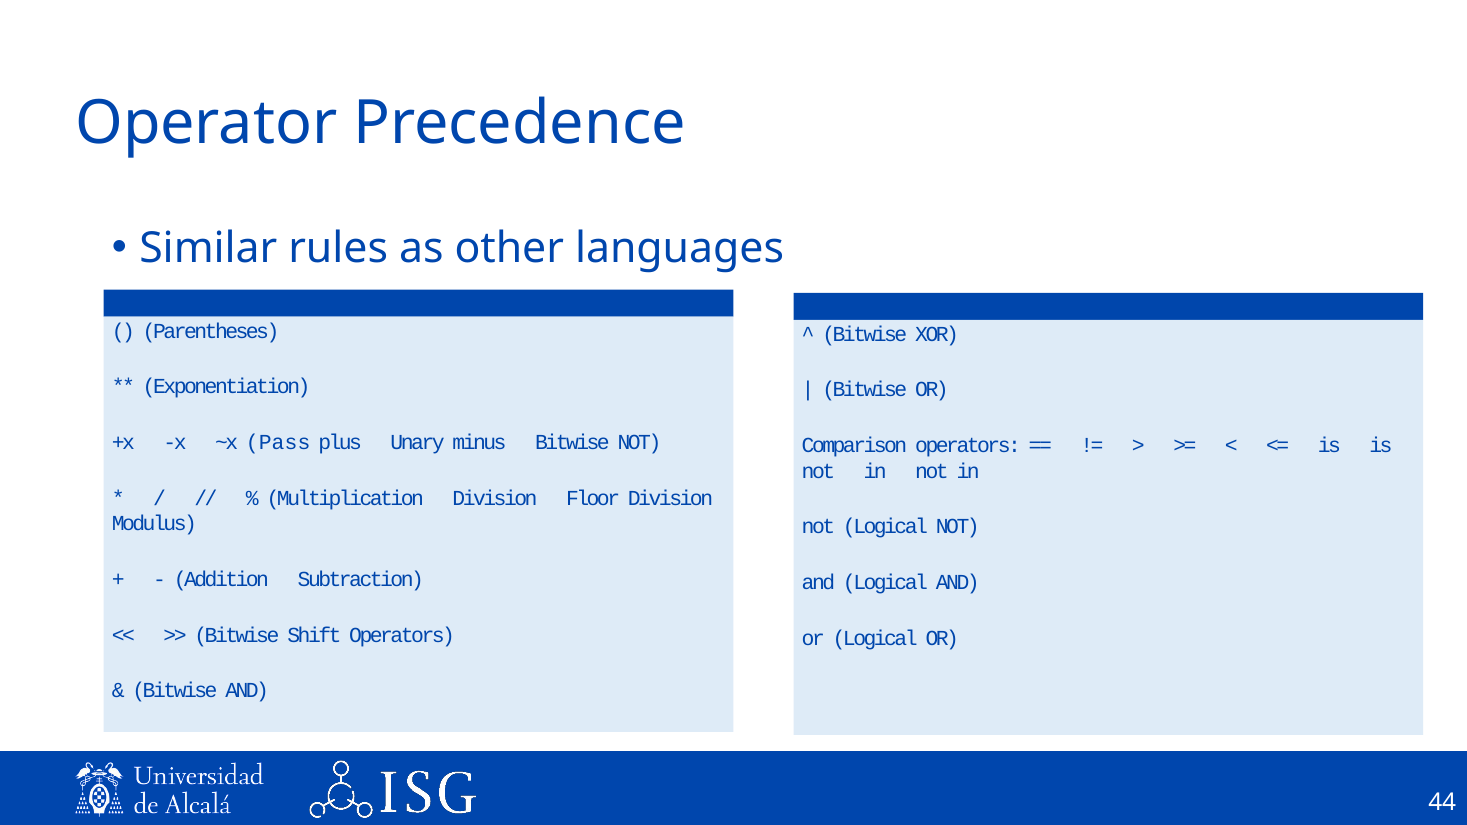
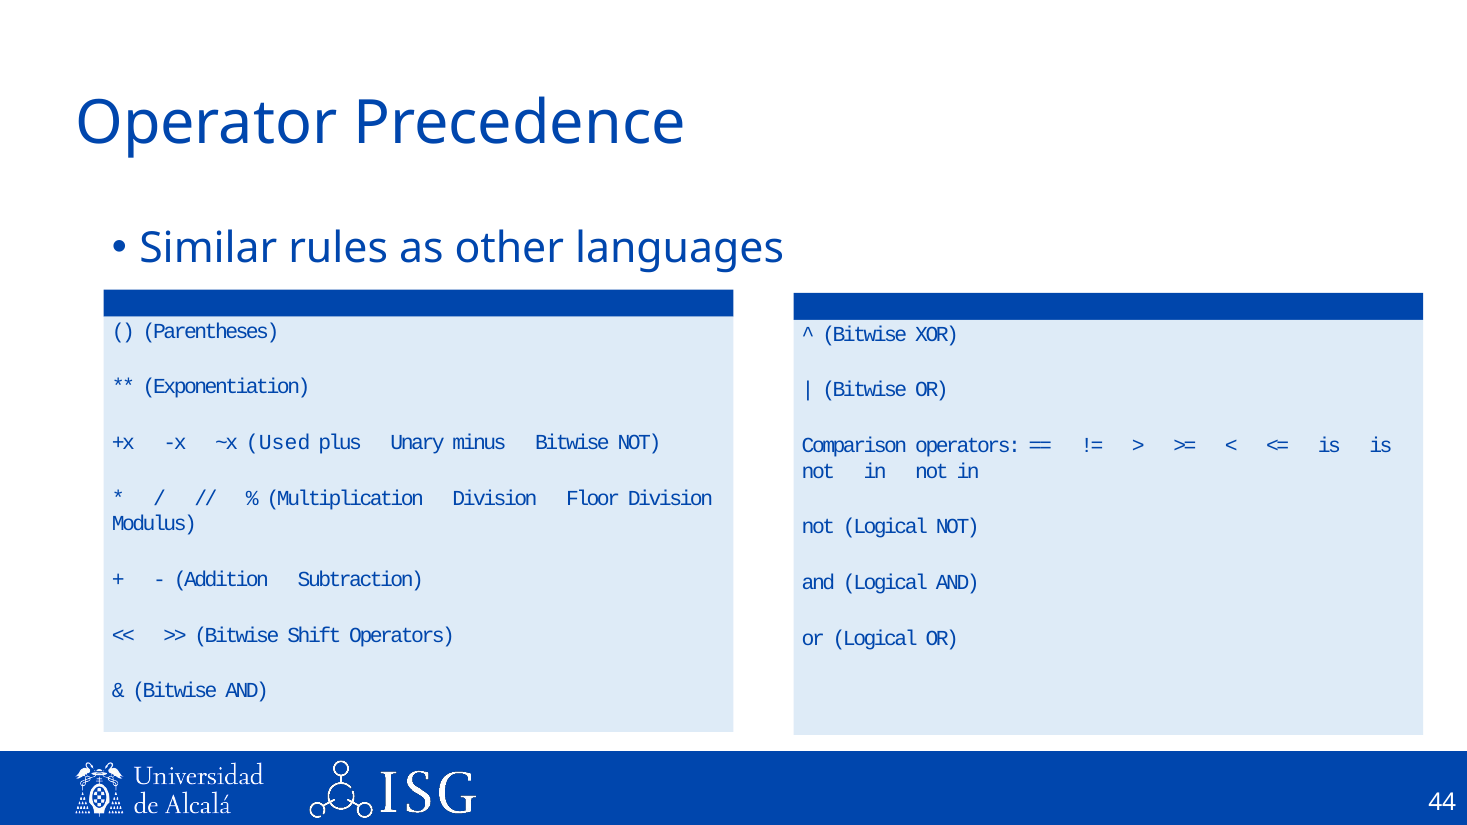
Pass: Pass -> Used
